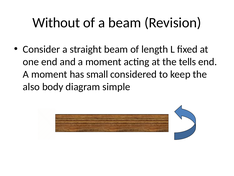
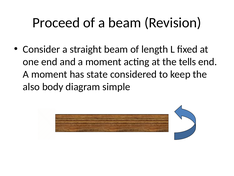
Without: Without -> Proceed
small: small -> state
